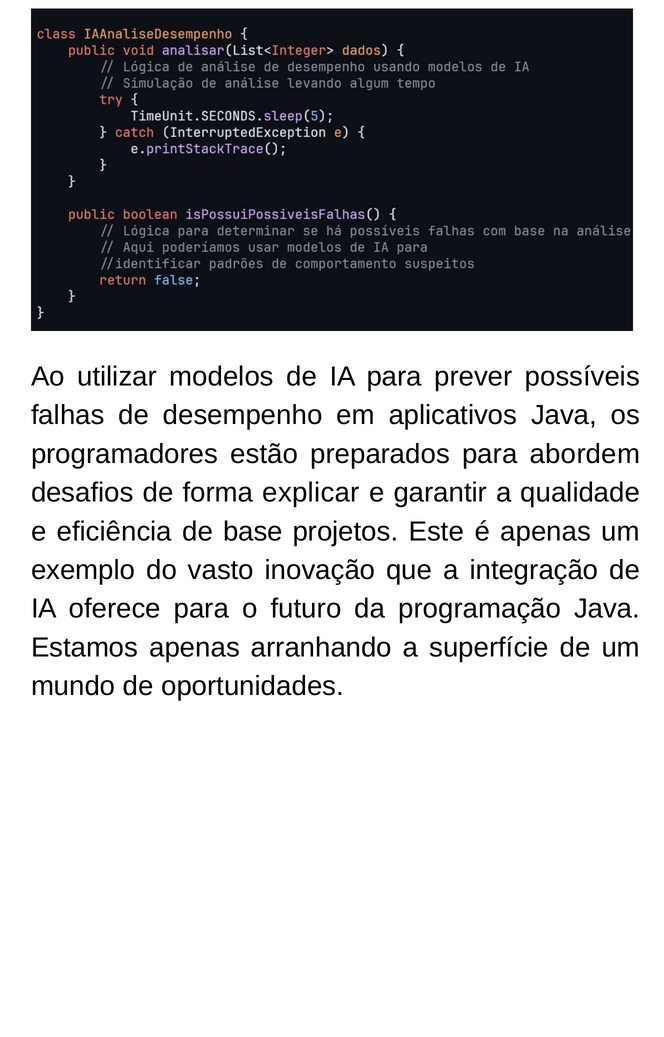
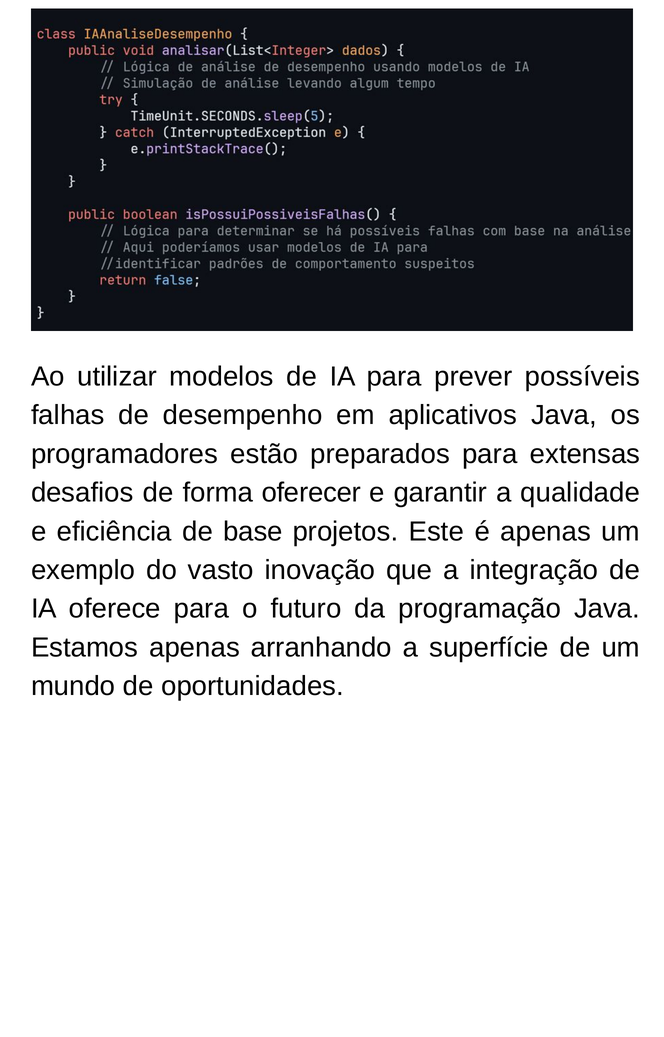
abordem: abordem -> extensas
explicar: explicar -> oferecer
